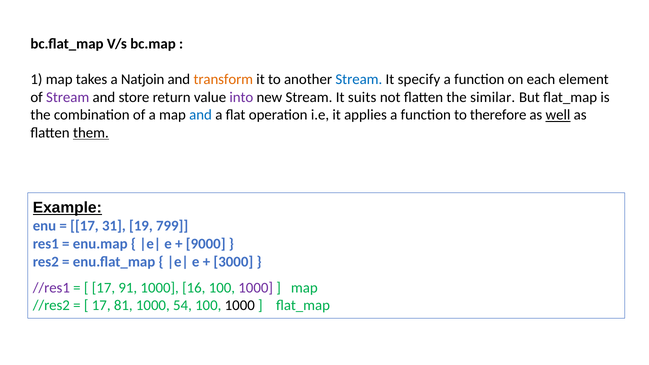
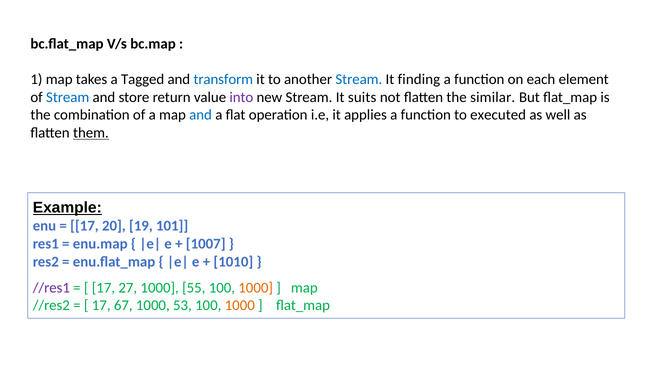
Natjoin: Natjoin -> Tagged
transform colour: orange -> blue
specify: specify -> finding
Stream at (68, 97) colour: purple -> blue
therefore: therefore -> executed
well underline: present -> none
31: 31 -> 20
799: 799 -> 101
9000: 9000 -> 1007
3000: 3000 -> 1010
91: 91 -> 27
16: 16 -> 55
1000 at (256, 288) colour: purple -> orange
81: 81 -> 67
54: 54 -> 53
1000 at (240, 306) colour: black -> orange
